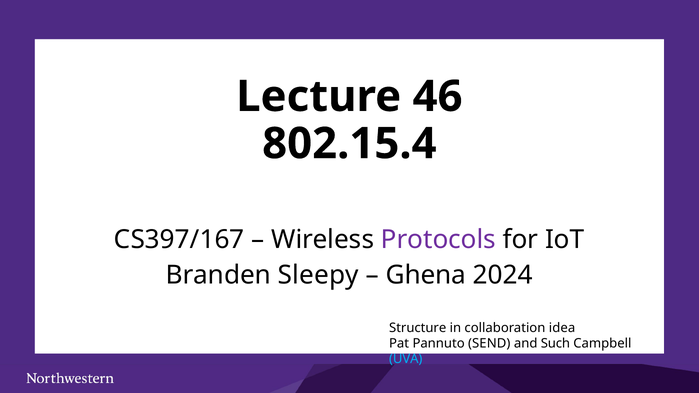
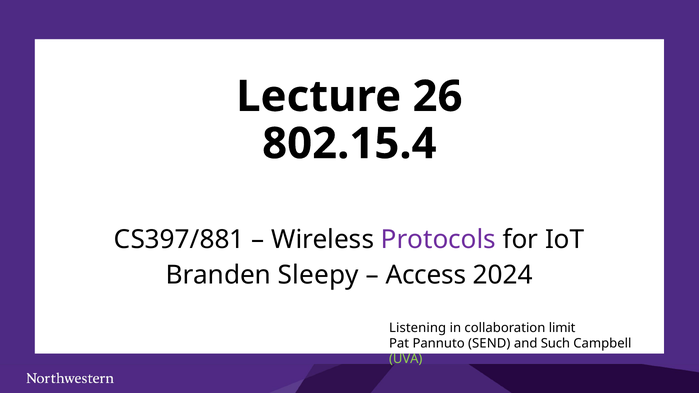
46: 46 -> 26
CS397/167: CS397/167 -> CS397/881
Ghena: Ghena -> Access
Structure: Structure -> Listening
idea: idea -> limit
UVA colour: light blue -> light green
